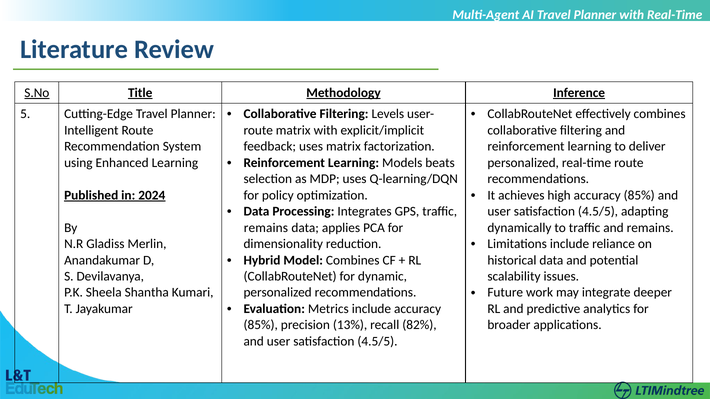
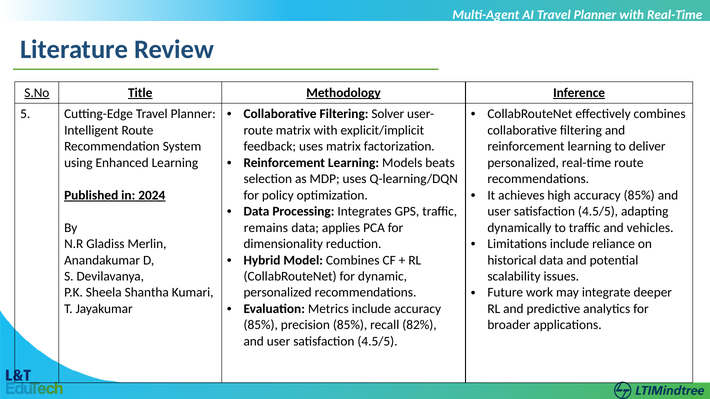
Levels: Levels -> Solver
and remains: remains -> vehicles
precision 13%: 13% -> 85%
